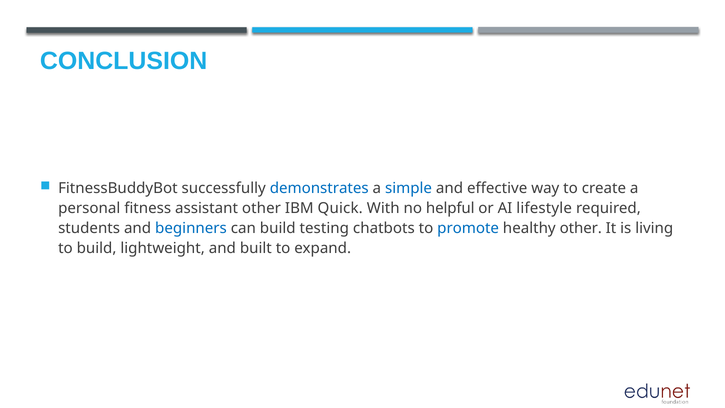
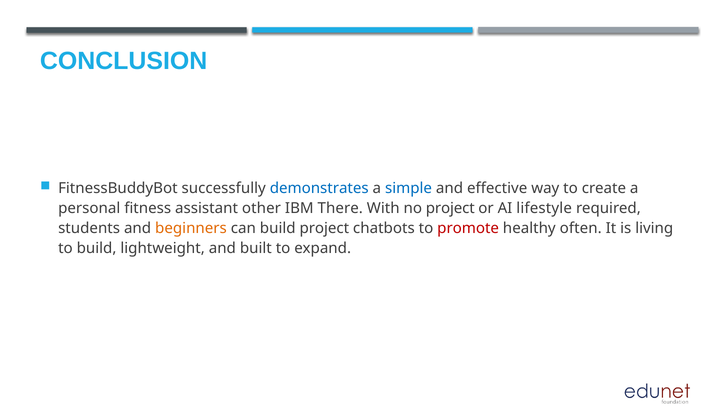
Quick: Quick -> There
no helpful: helpful -> project
beginners colour: blue -> orange
build testing: testing -> project
promote colour: blue -> red
healthy other: other -> often
